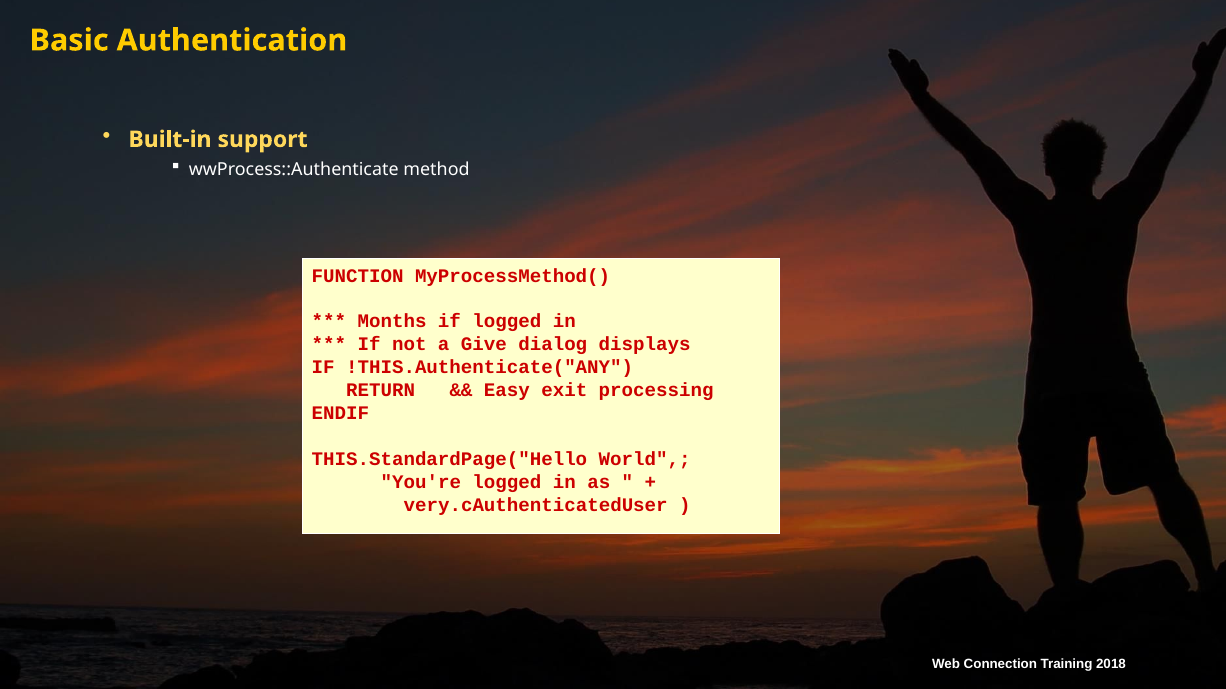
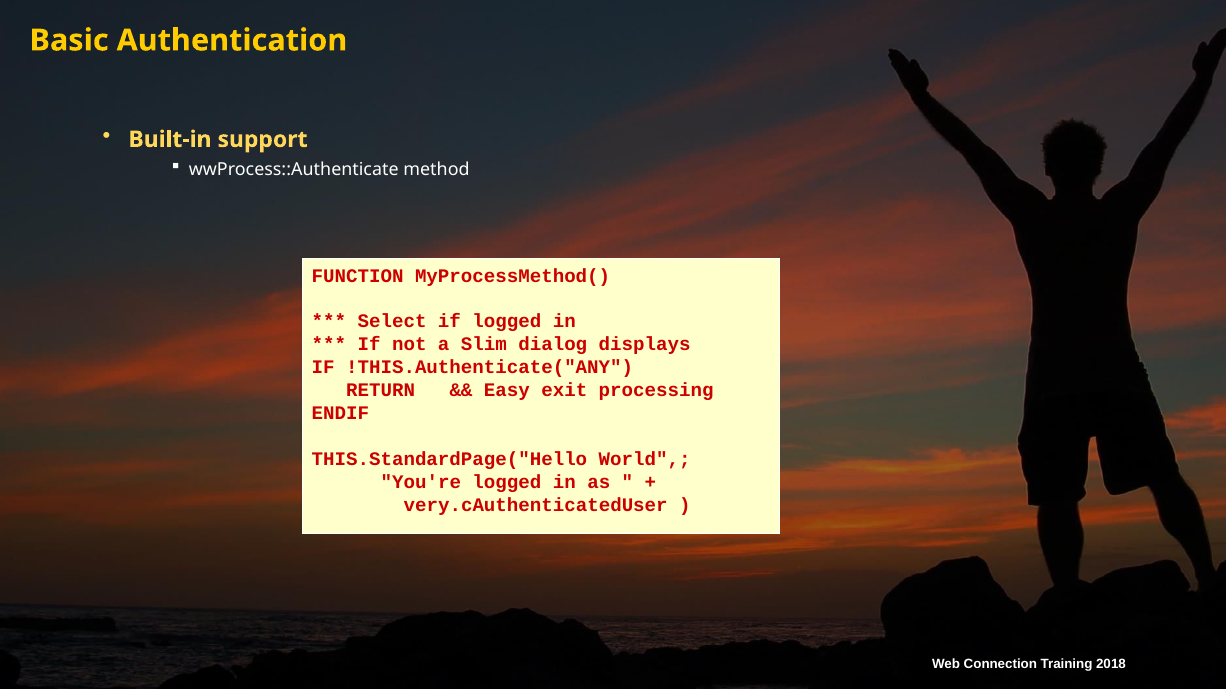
Months: Months -> Select
Give: Give -> Slim
